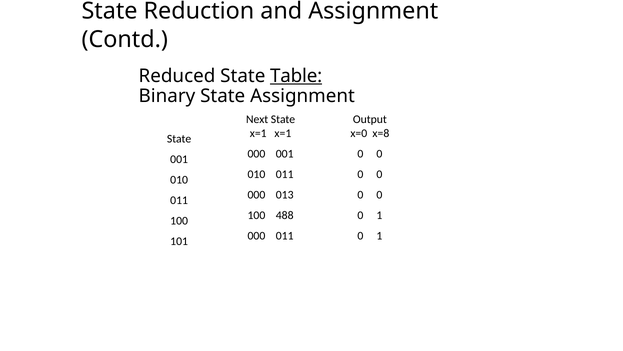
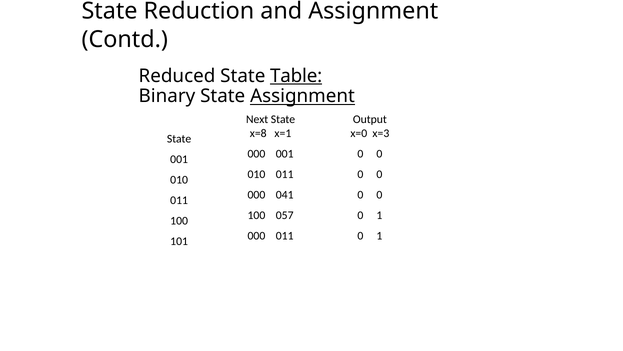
Assignment at (303, 96) underline: none -> present
x=1 at (258, 133): x=1 -> x=8
x=8: x=8 -> x=3
013: 013 -> 041
488: 488 -> 057
